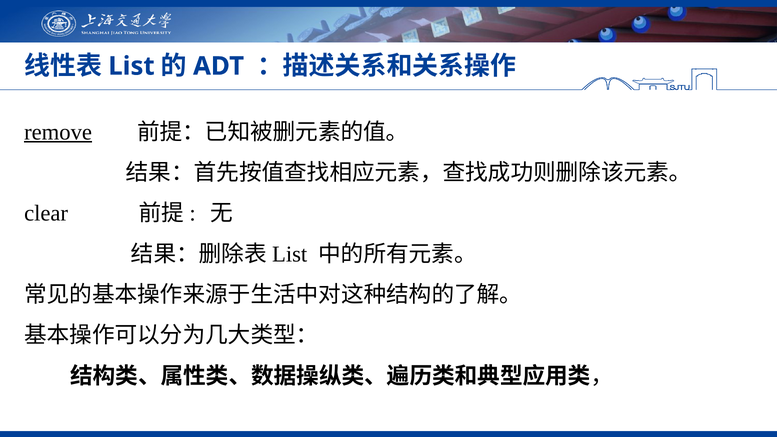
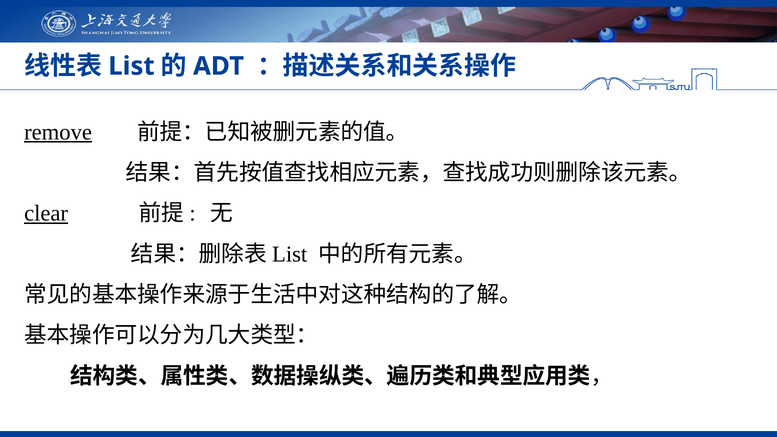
clear underline: none -> present
